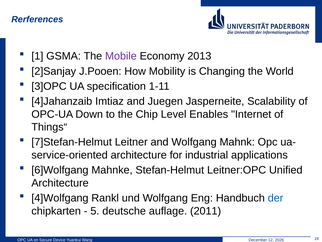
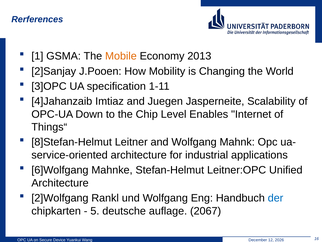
Mobile colour: purple -> orange
7]Stefan-Helmut: 7]Stefan-Helmut -> 8]Stefan-Helmut
4]Wolfgang: 4]Wolfgang -> 2]Wolfgang
2011: 2011 -> 2067
